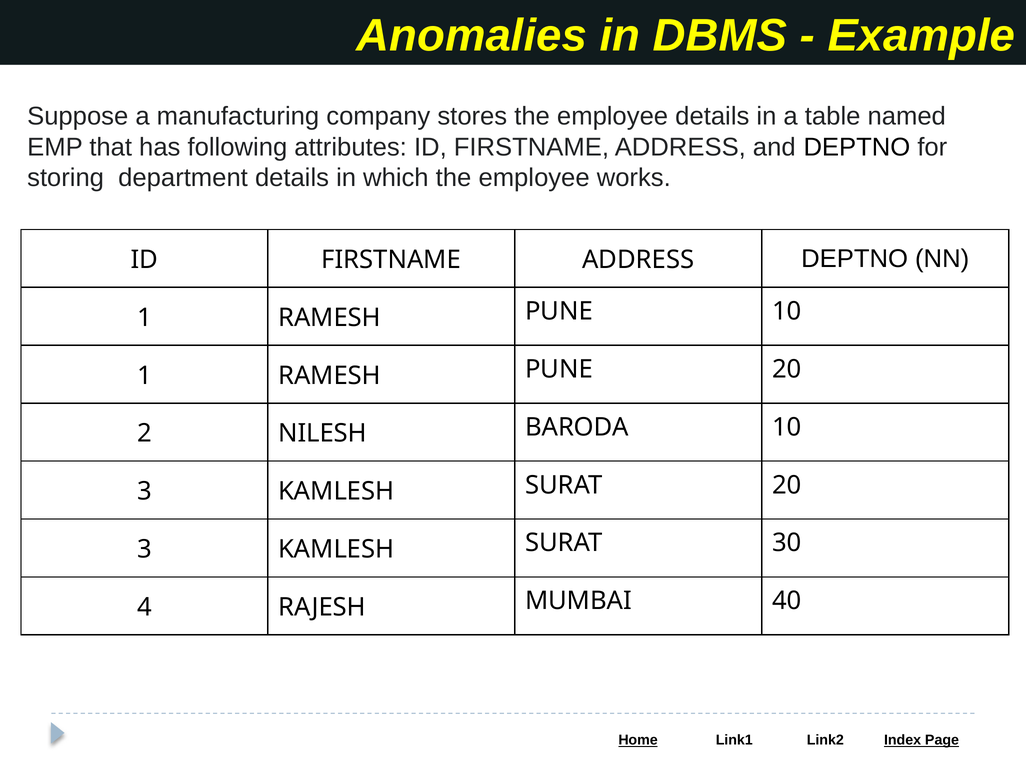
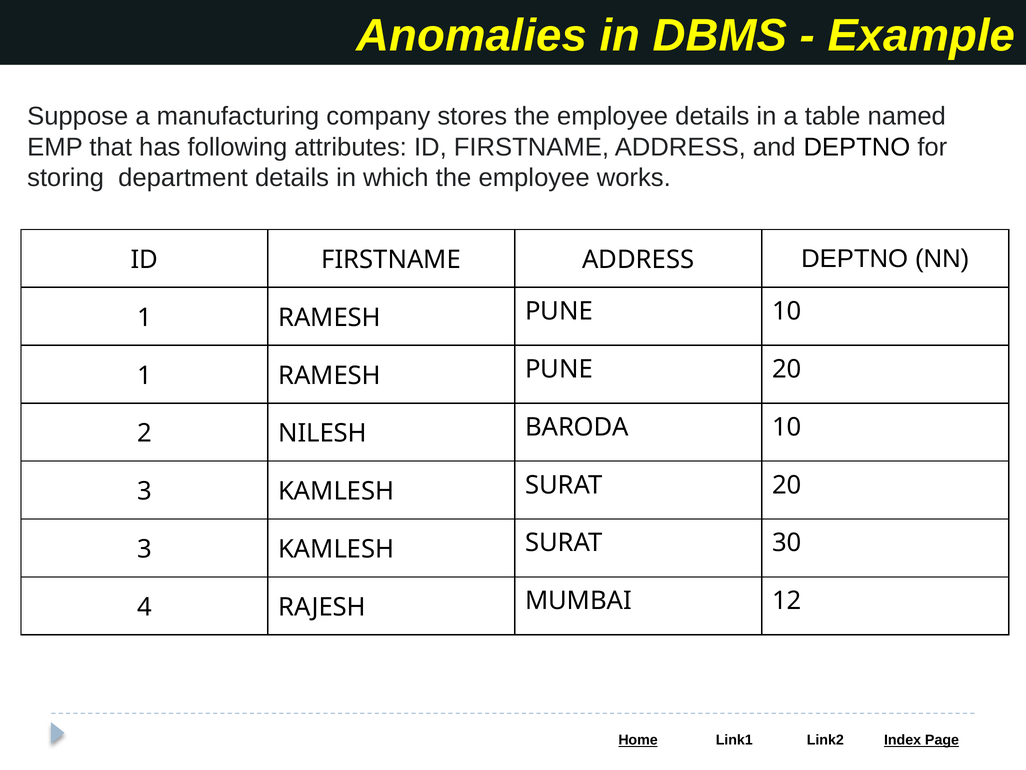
40: 40 -> 12
